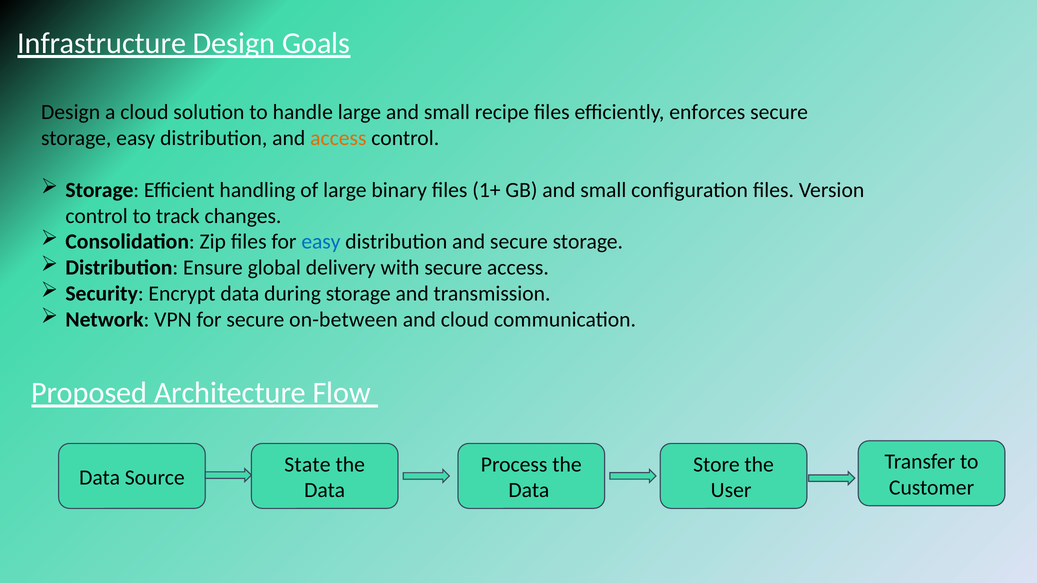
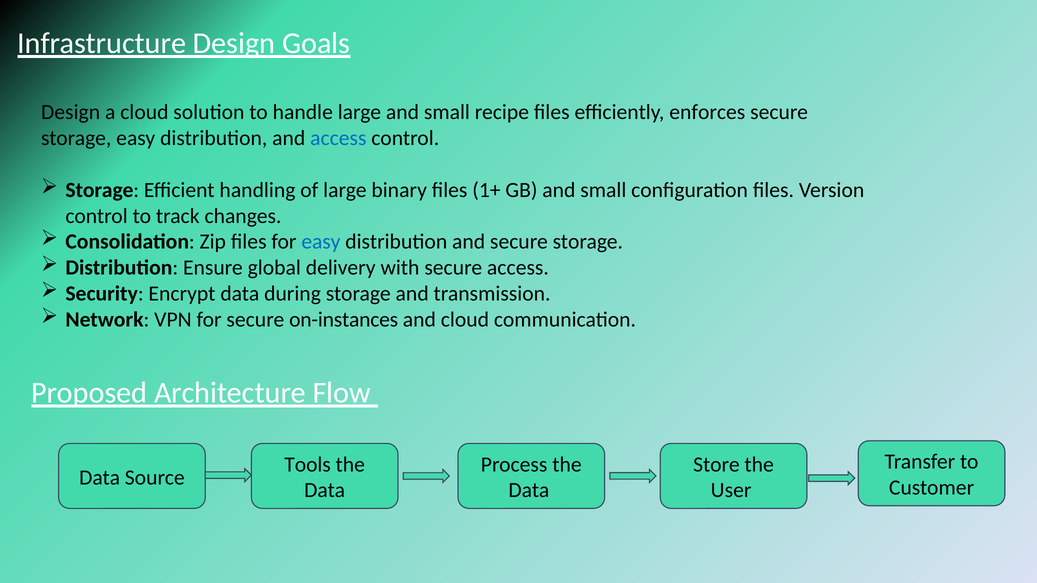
access at (338, 138) colour: orange -> blue
on-between: on-between -> on-instances
State: State -> Tools
